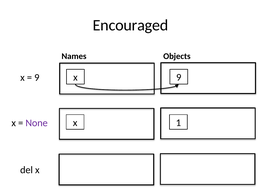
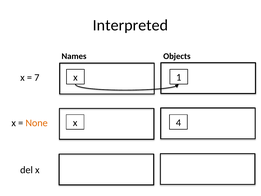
Encouraged: Encouraged -> Interpreted
9 at (37, 78): 9 -> 7
x 9: 9 -> 1
None colour: purple -> orange
1: 1 -> 4
